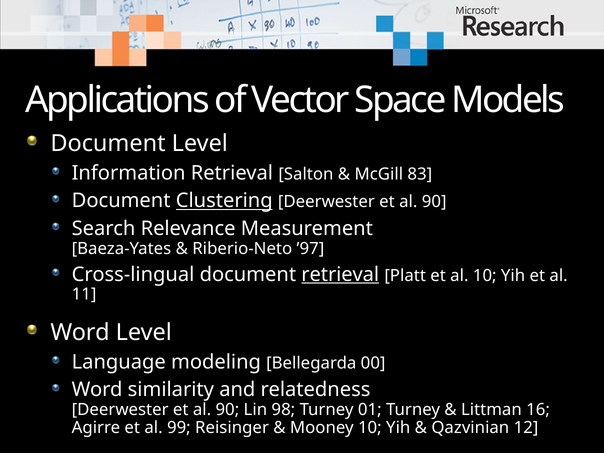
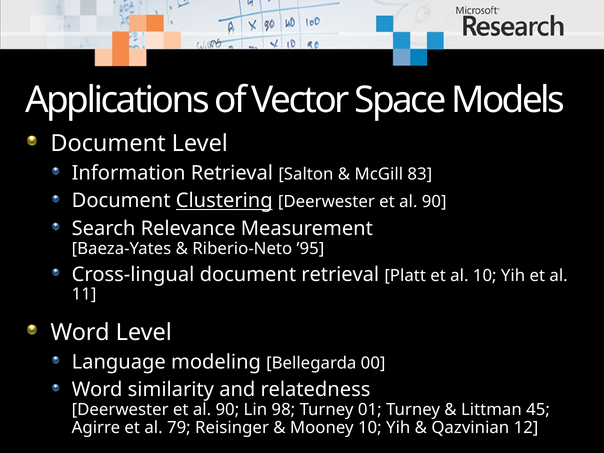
’97: ’97 -> ’95
retrieval at (340, 274) underline: present -> none
16: 16 -> 45
99: 99 -> 79
